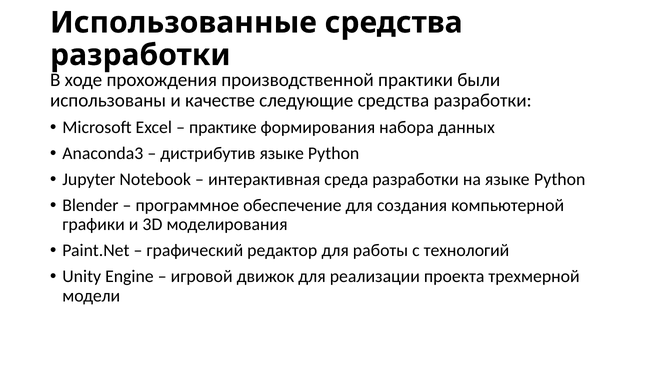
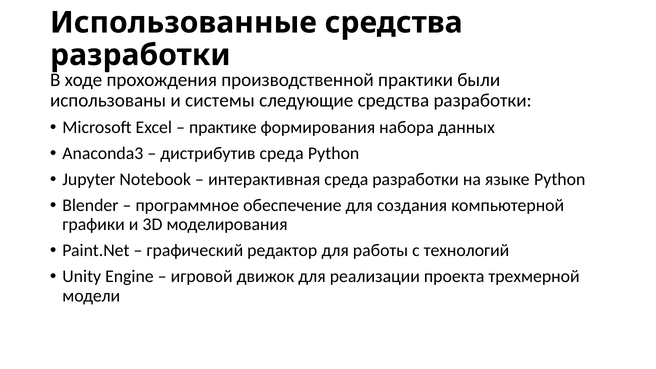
качестве: качестве -> системы
дистрибутив языке: языке -> среда
